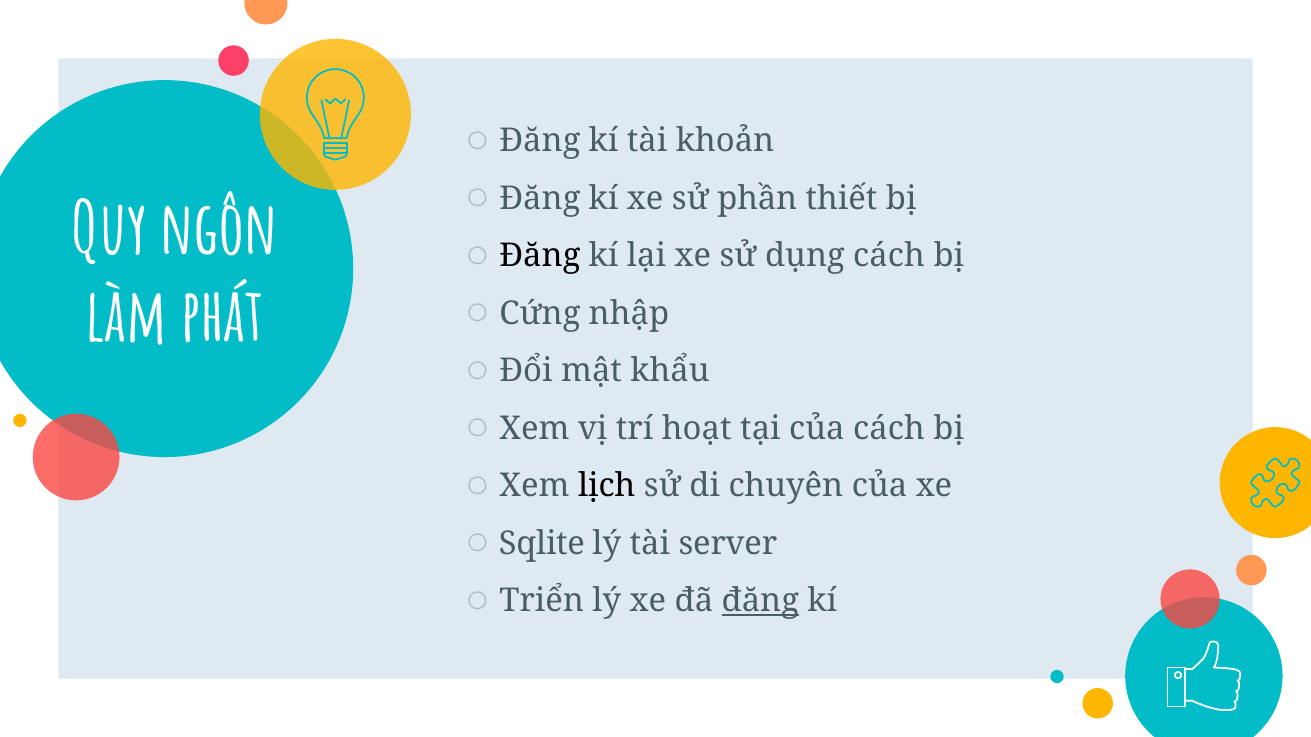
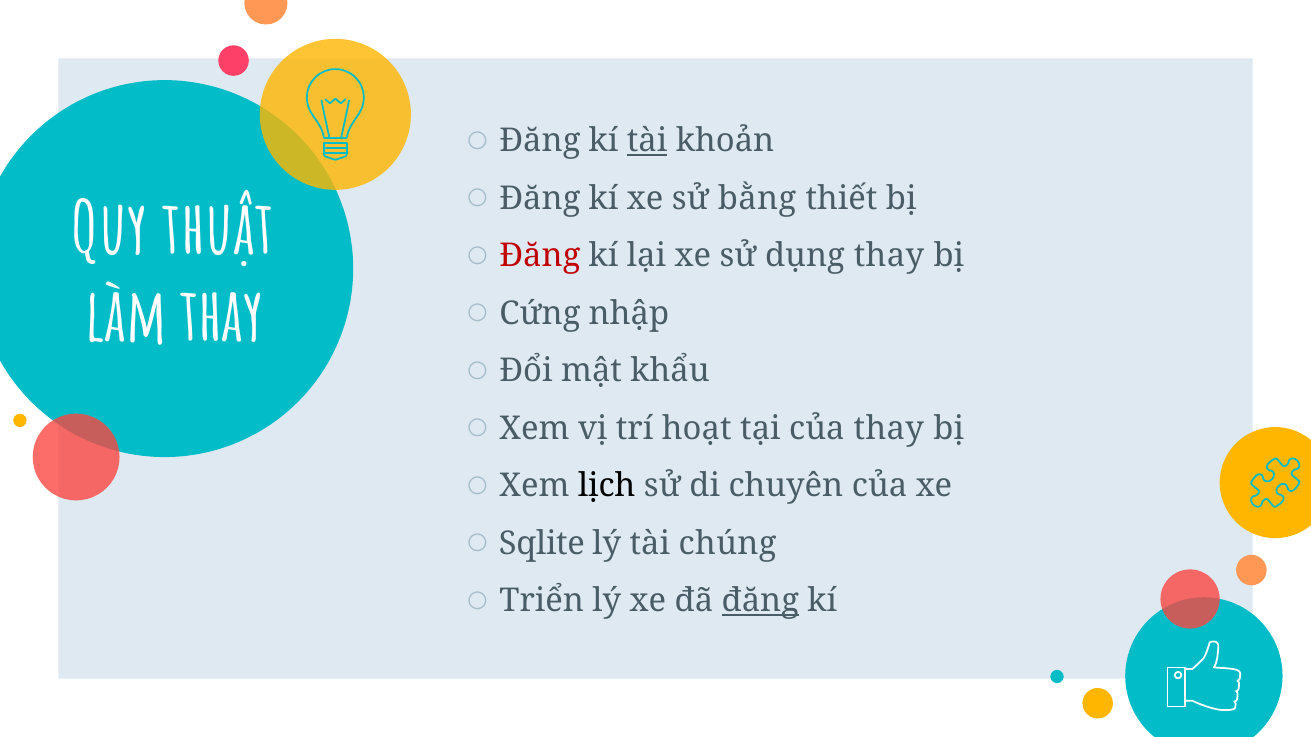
tài at (647, 141) underline: none -> present
phần: phần -> bằng
ngôn: ngôn -> thuật
Đăng at (540, 256) colour: black -> red
dụng cách: cách -> thay
làm phát: phát -> thay
của cách: cách -> thay
server: server -> chúng
